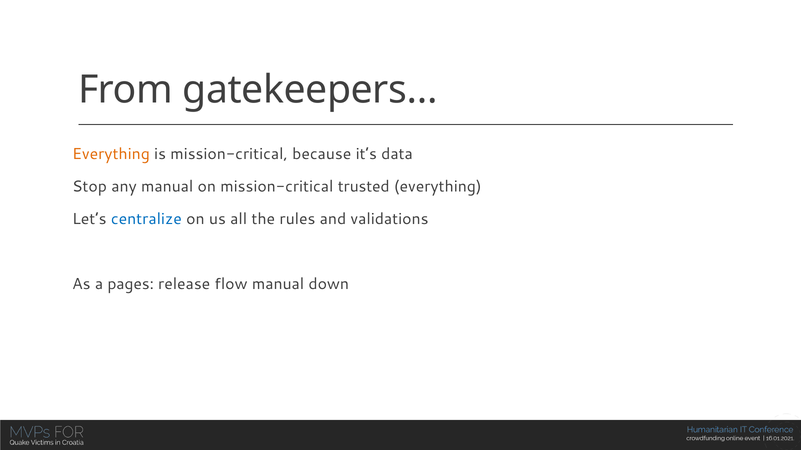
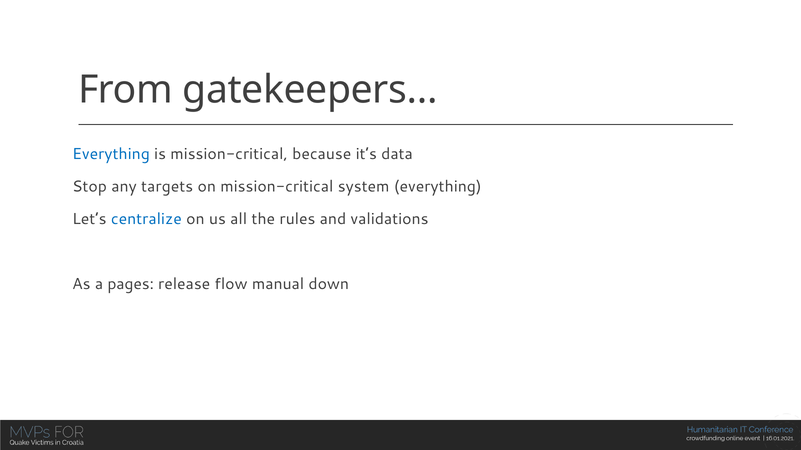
Everything at (111, 154) colour: orange -> blue
any manual: manual -> targets
trusted: trusted -> system
